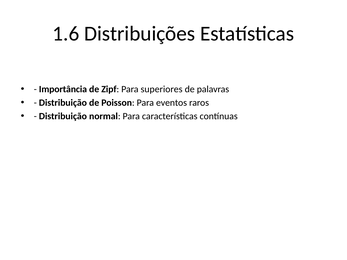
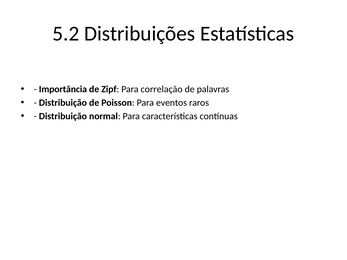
1.6: 1.6 -> 5.2
superiores: superiores -> correlação
